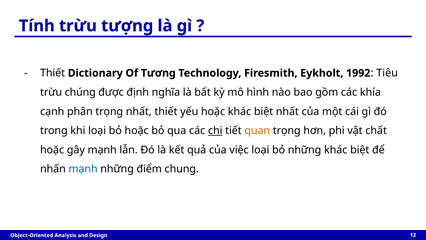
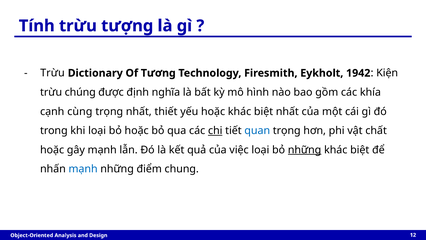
Thiết at (53, 73): Thiết -> Trừu
1992: 1992 -> 1942
Tiêu: Tiêu -> Kiện
phân: phân -> cùng
quan colour: orange -> blue
những at (305, 150) underline: none -> present
